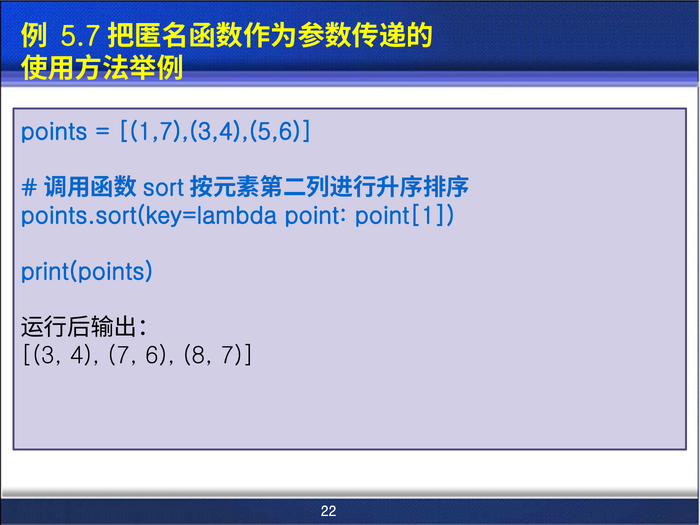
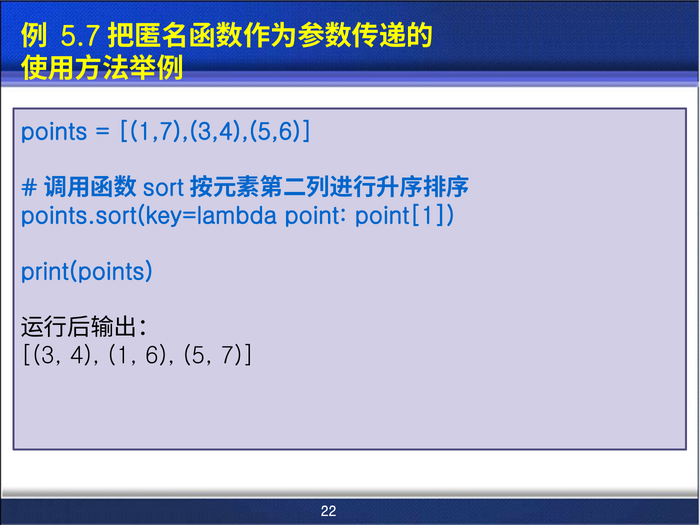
4 7: 7 -> 1
8: 8 -> 5
